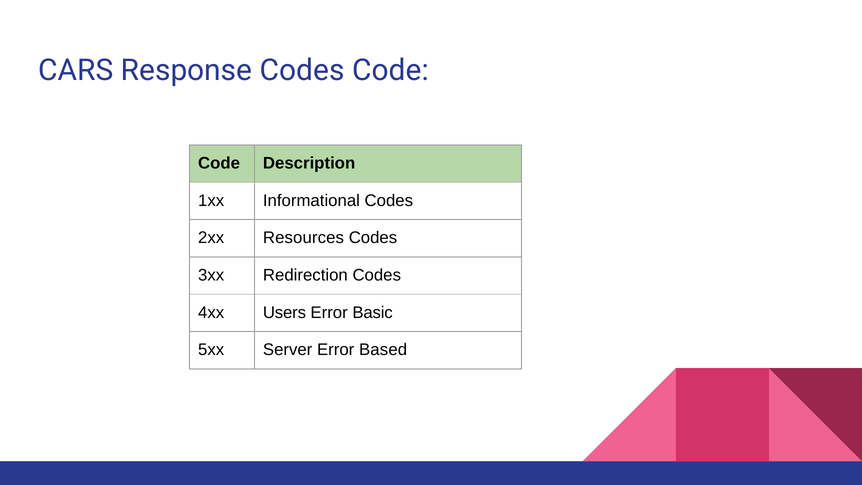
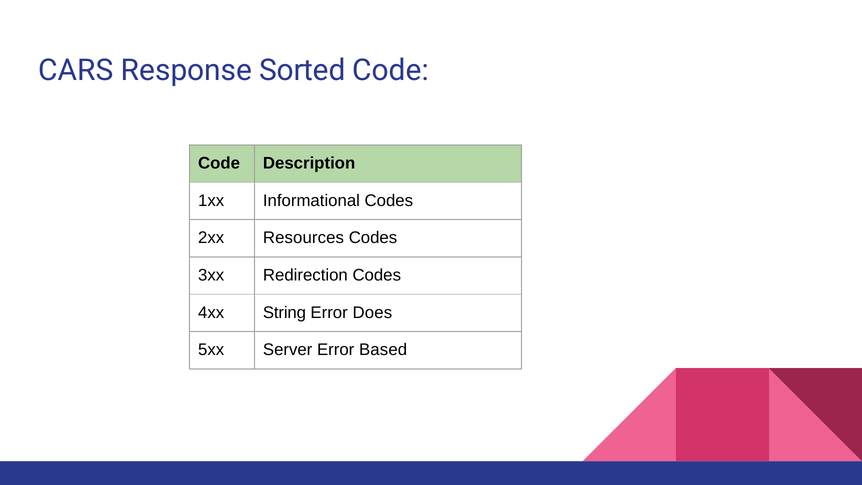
Response Codes: Codes -> Sorted
Users: Users -> String
Basic: Basic -> Does
